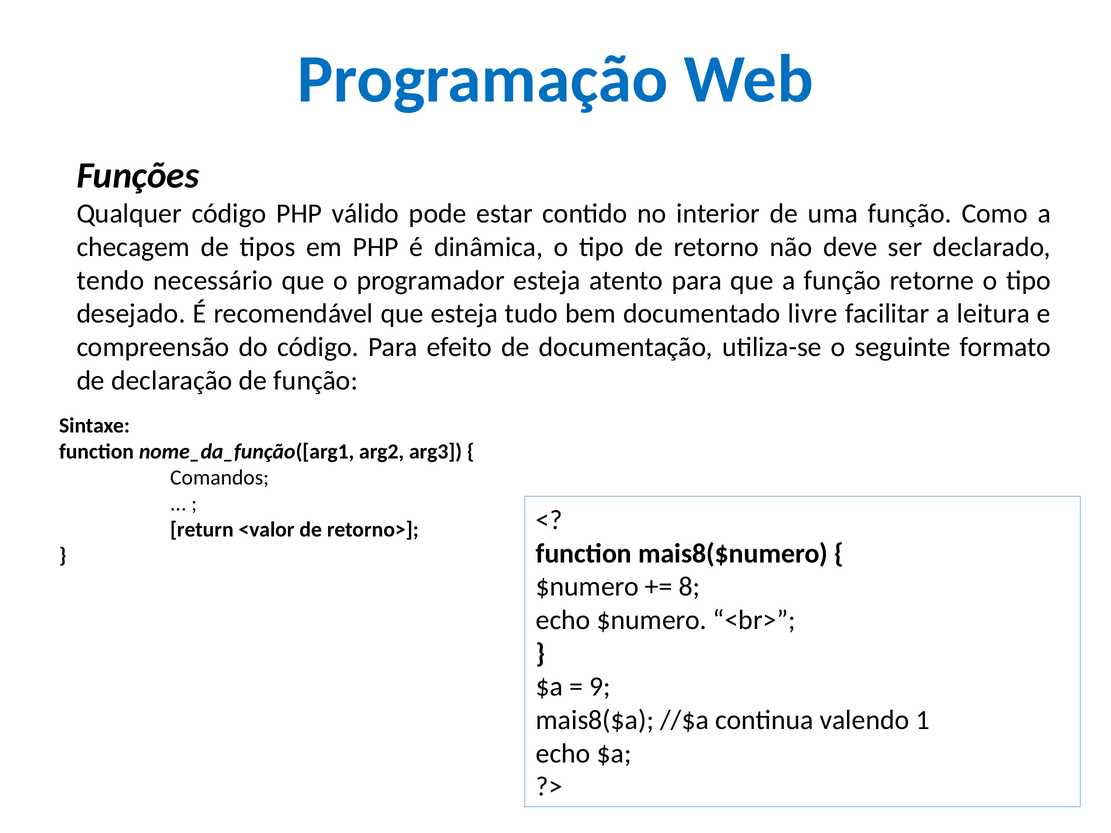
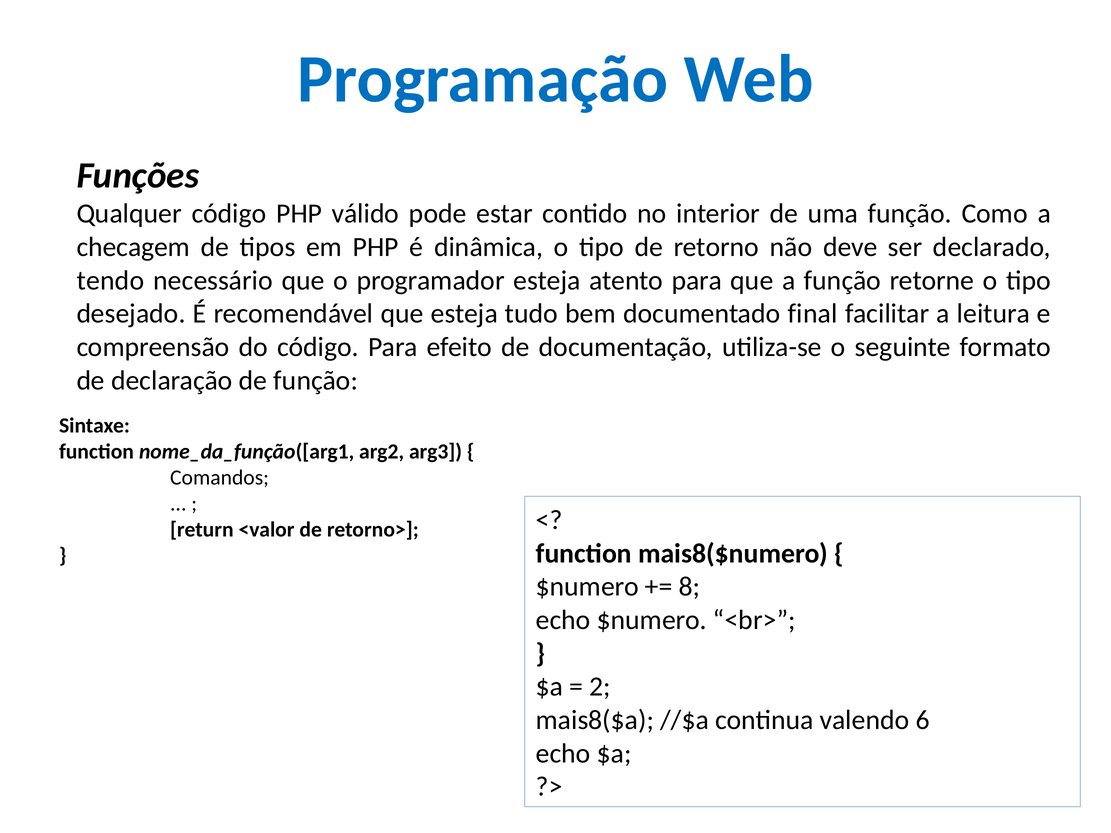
livre: livre -> final
9: 9 -> 2
1: 1 -> 6
